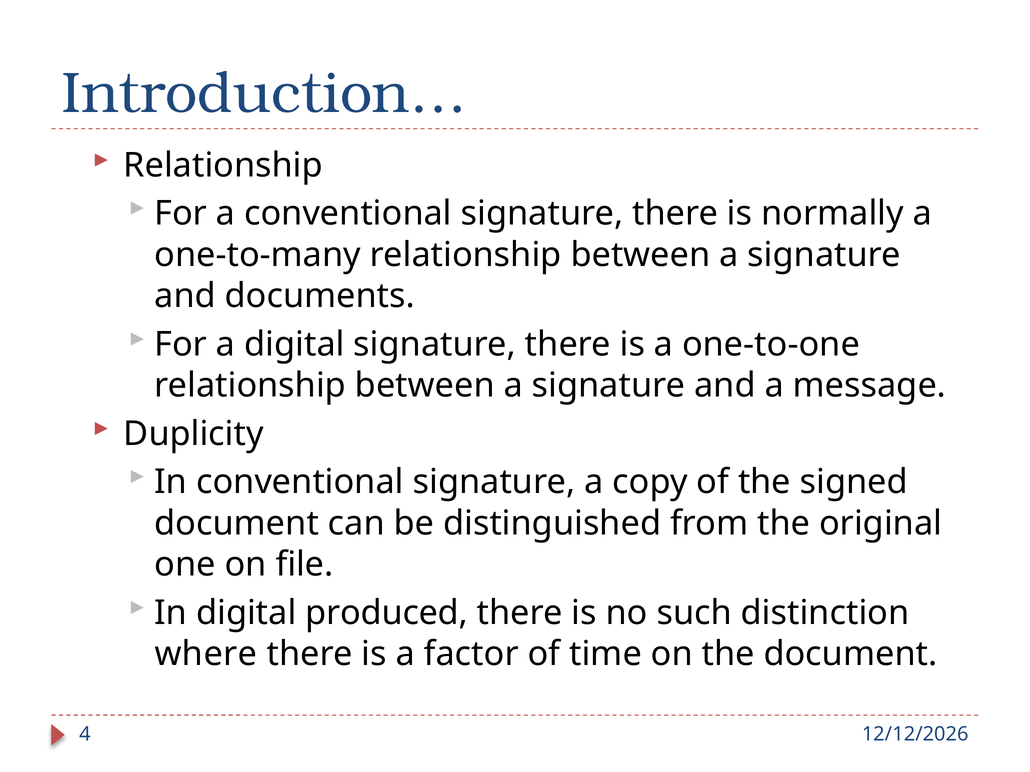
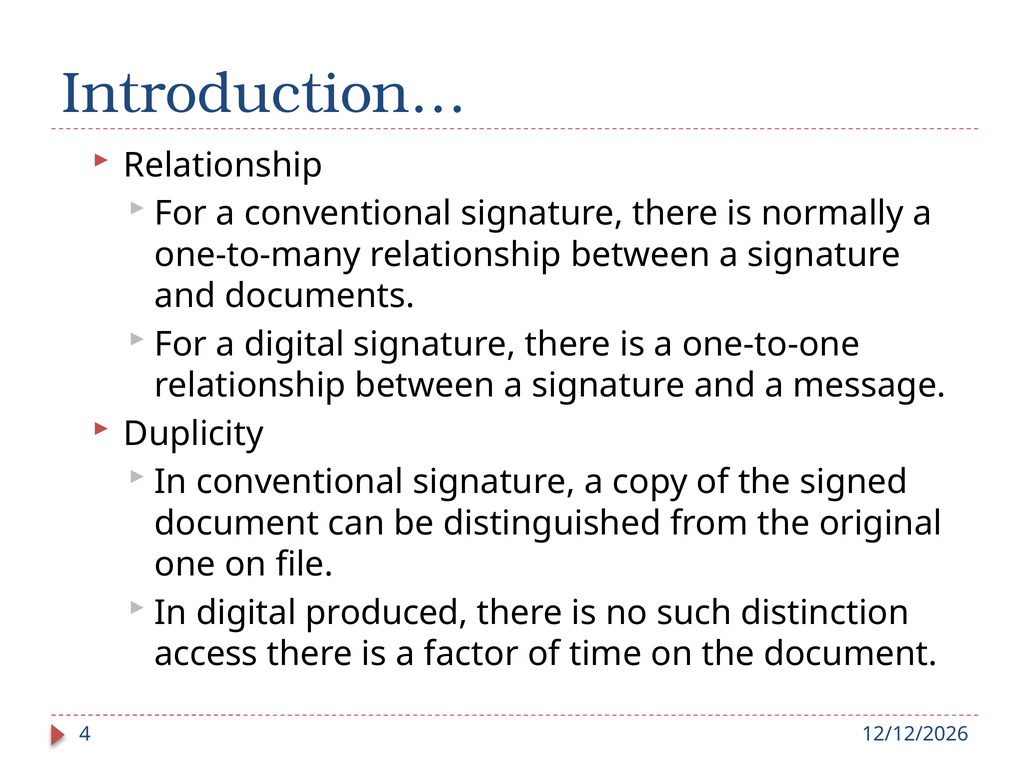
where: where -> access
